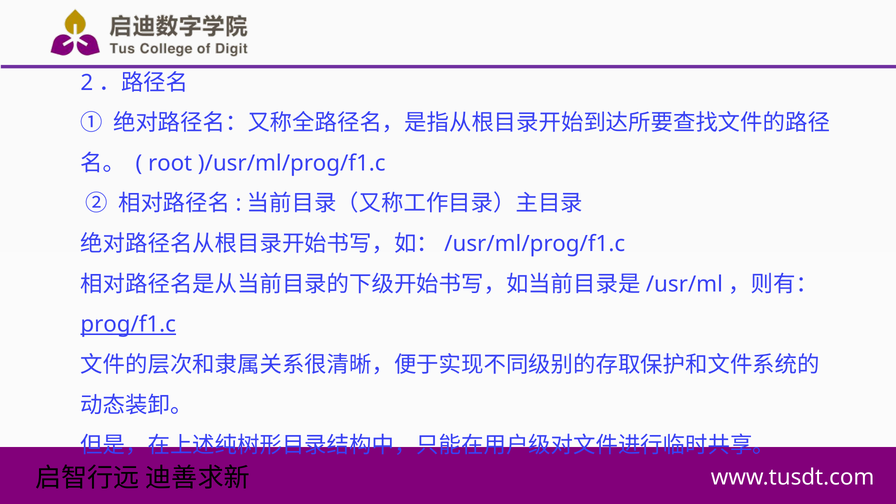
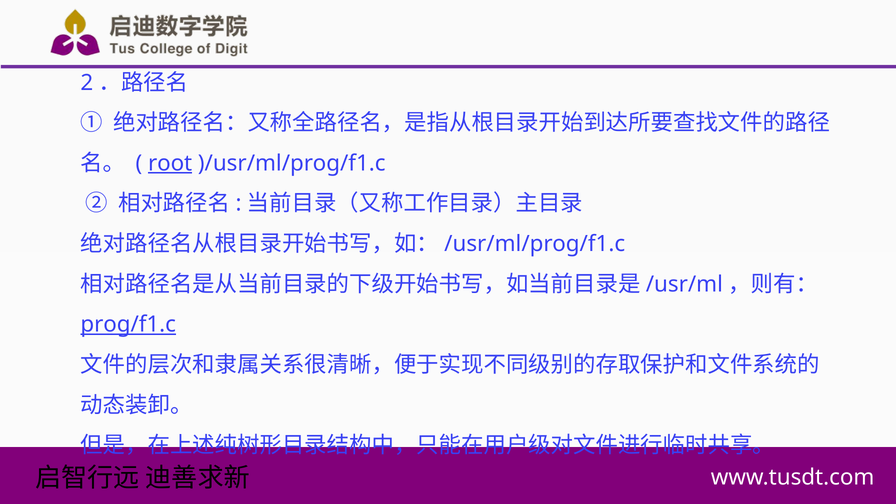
root underline: none -> present
